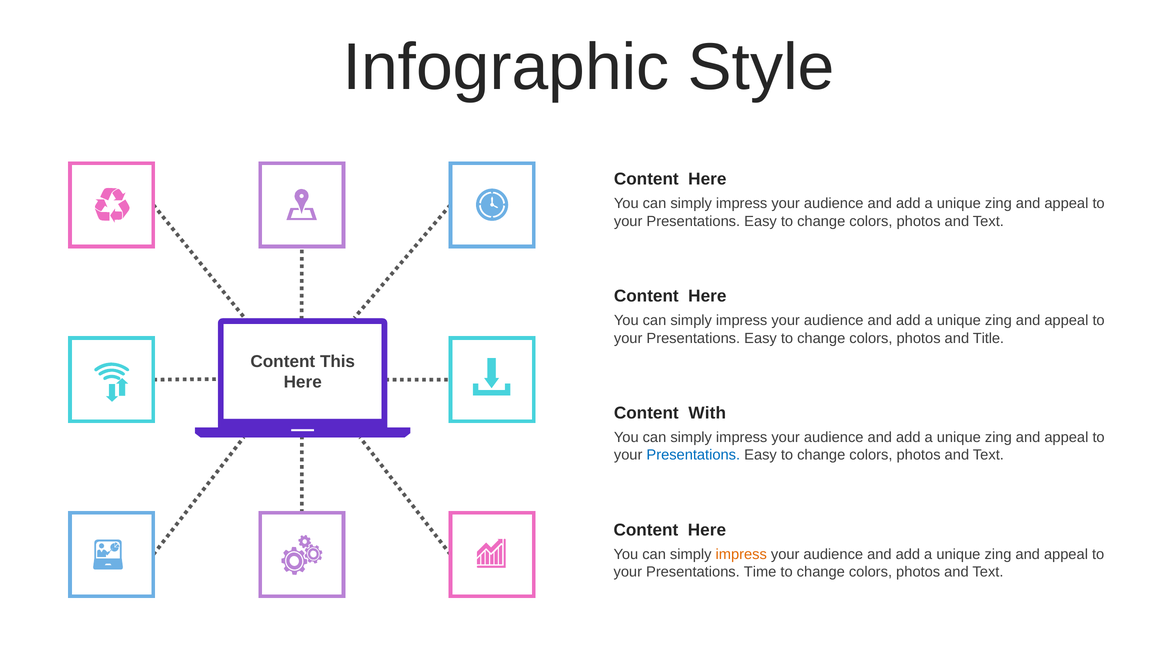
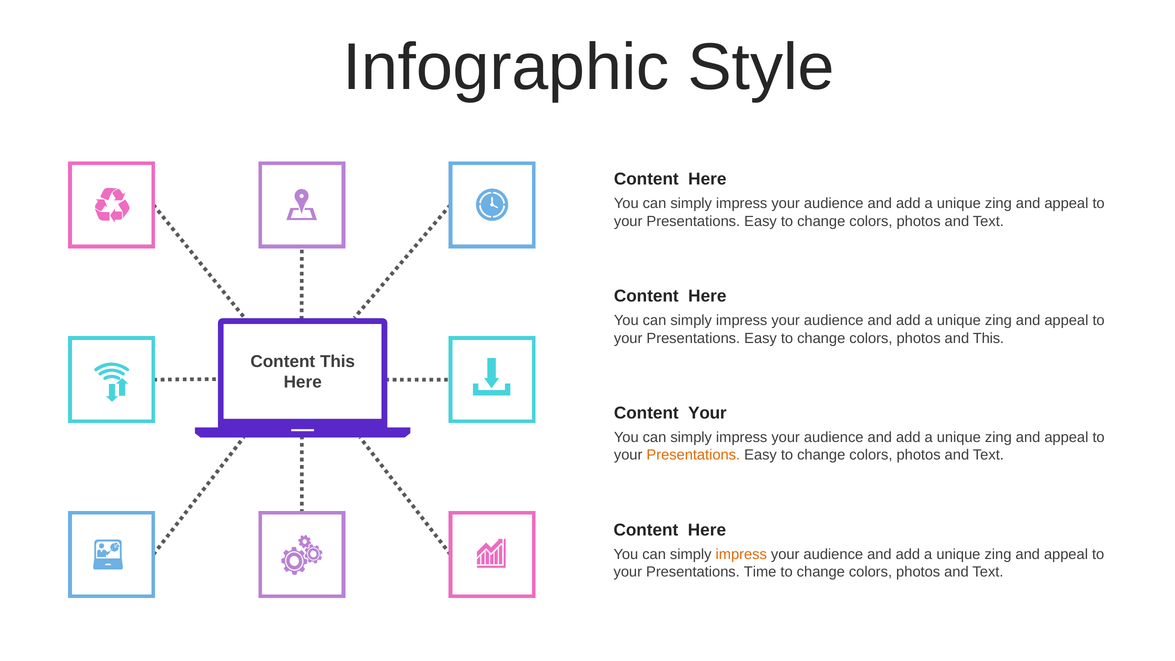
and Title: Title -> This
Content With: With -> Your
Presentations at (693, 455) colour: blue -> orange
